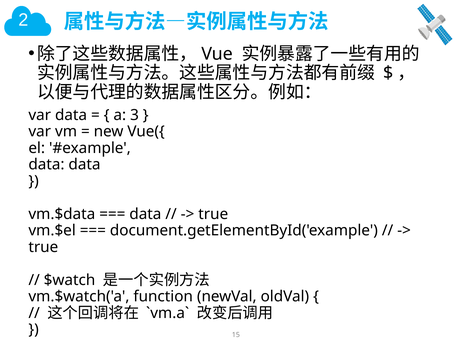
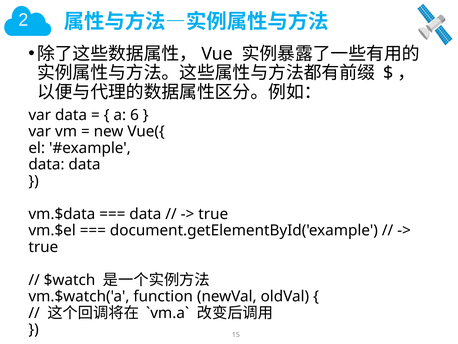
3: 3 -> 6
